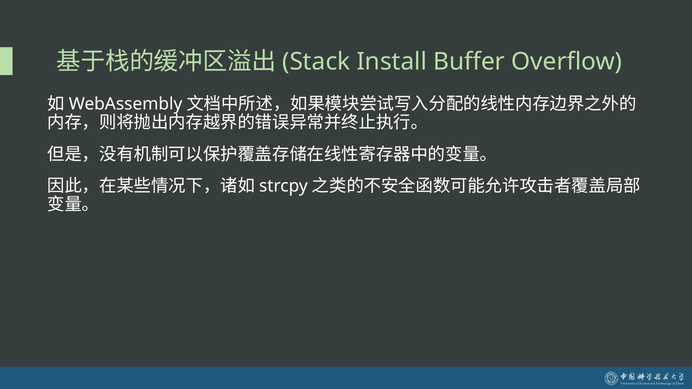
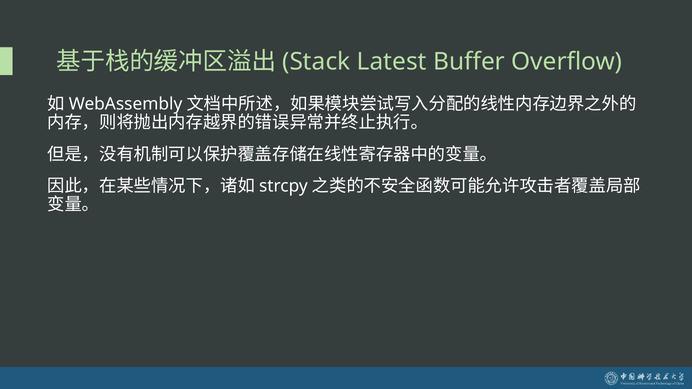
Install: Install -> Latest
